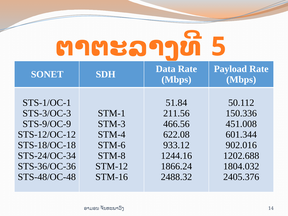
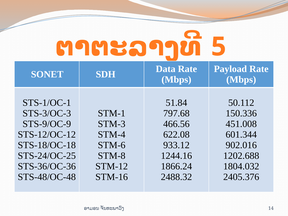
211.56: 211.56 -> 797.68
STS-24/OC-34: STS-24/OC-34 -> STS-24/OC-25
